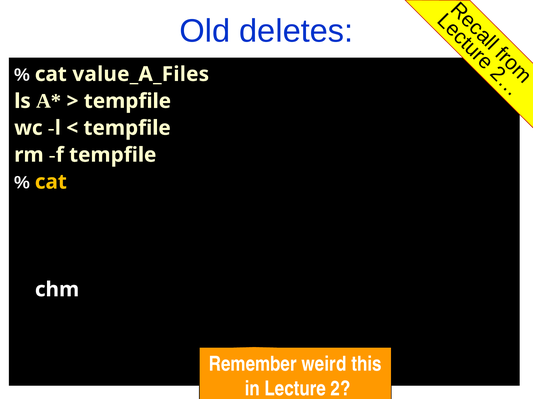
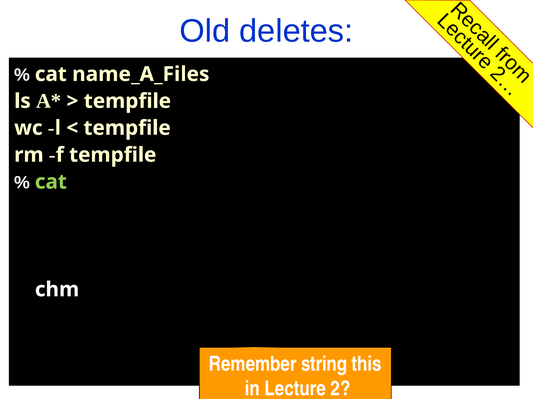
value_A_Files: value_A_Files -> name_A_Files
cat at (51, 182) colour: yellow -> light green
weird: weird -> string
